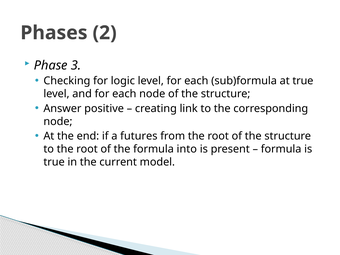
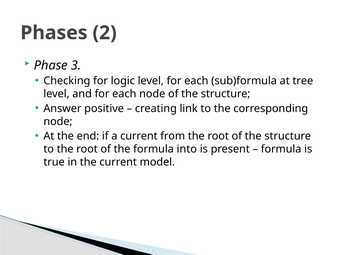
at true: true -> tree
a futures: futures -> current
